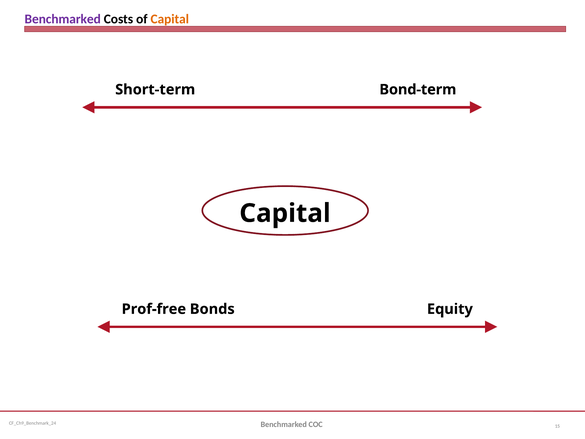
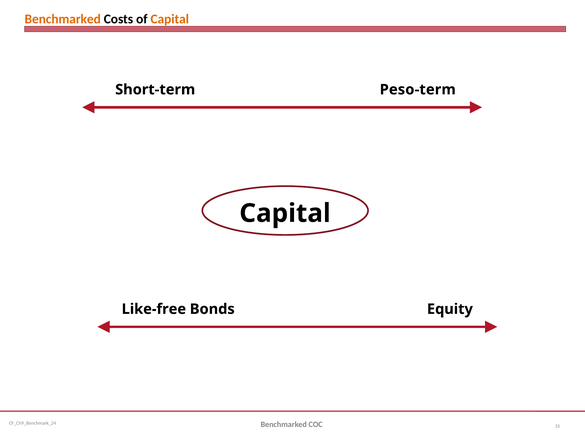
Benchmarked at (63, 19) colour: purple -> orange
Bond-term: Bond-term -> Peso-term
Prof-free: Prof-free -> Like-free
